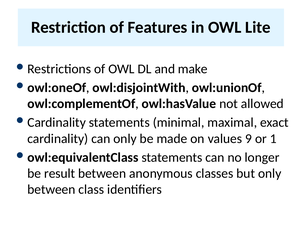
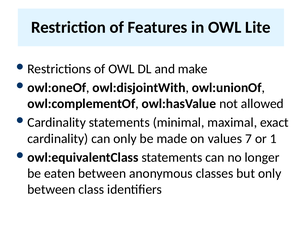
9: 9 -> 7
result: result -> eaten
